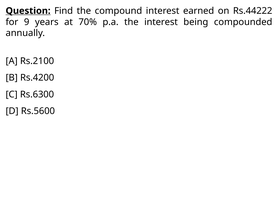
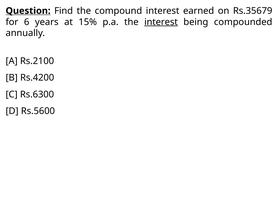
Rs.44222: Rs.44222 -> Rs.35679
9: 9 -> 6
70%: 70% -> 15%
interest at (161, 22) underline: none -> present
